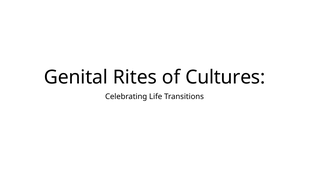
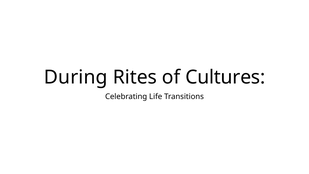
Genital: Genital -> During
